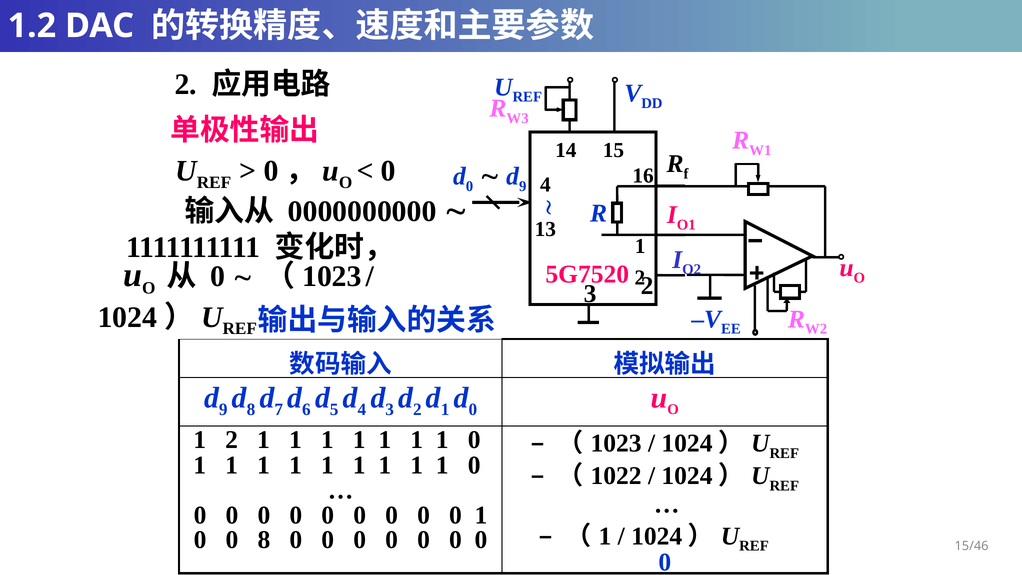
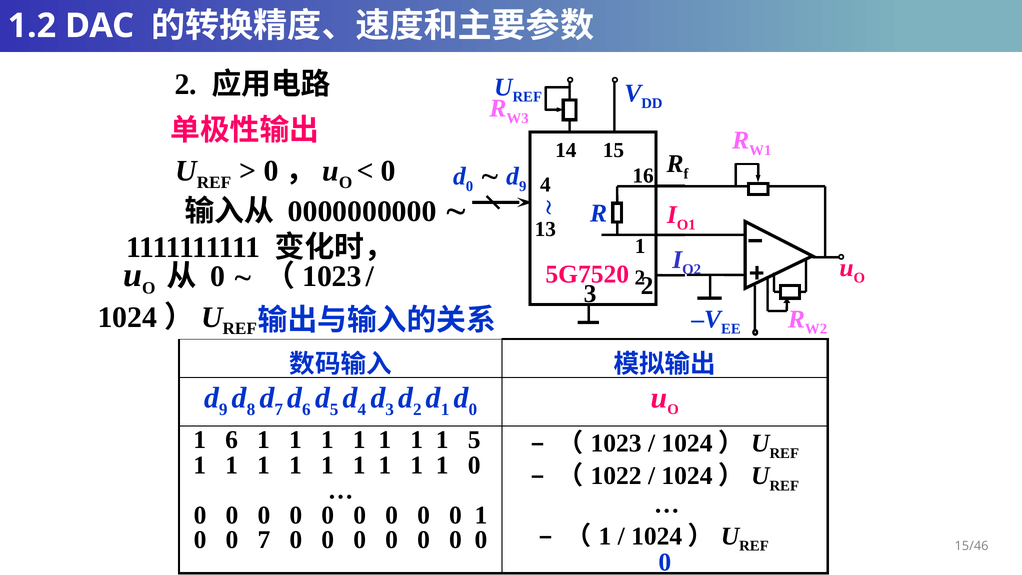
1 2: 2 -> 6
0 at (474, 440): 0 -> 5
0 8: 8 -> 7
